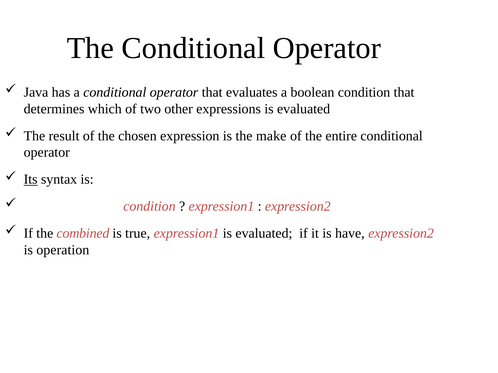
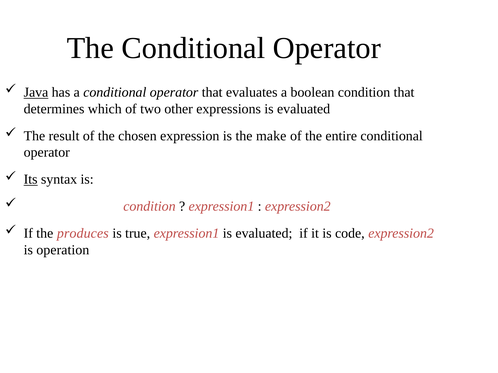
Java underline: none -> present
combined: combined -> produces
have: have -> code
